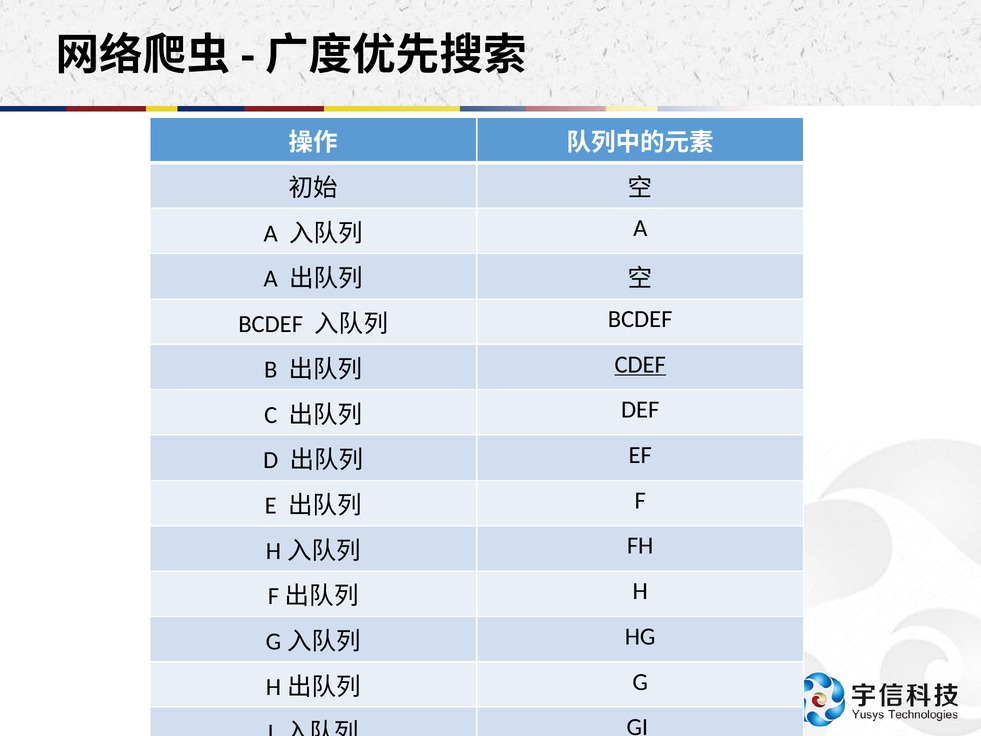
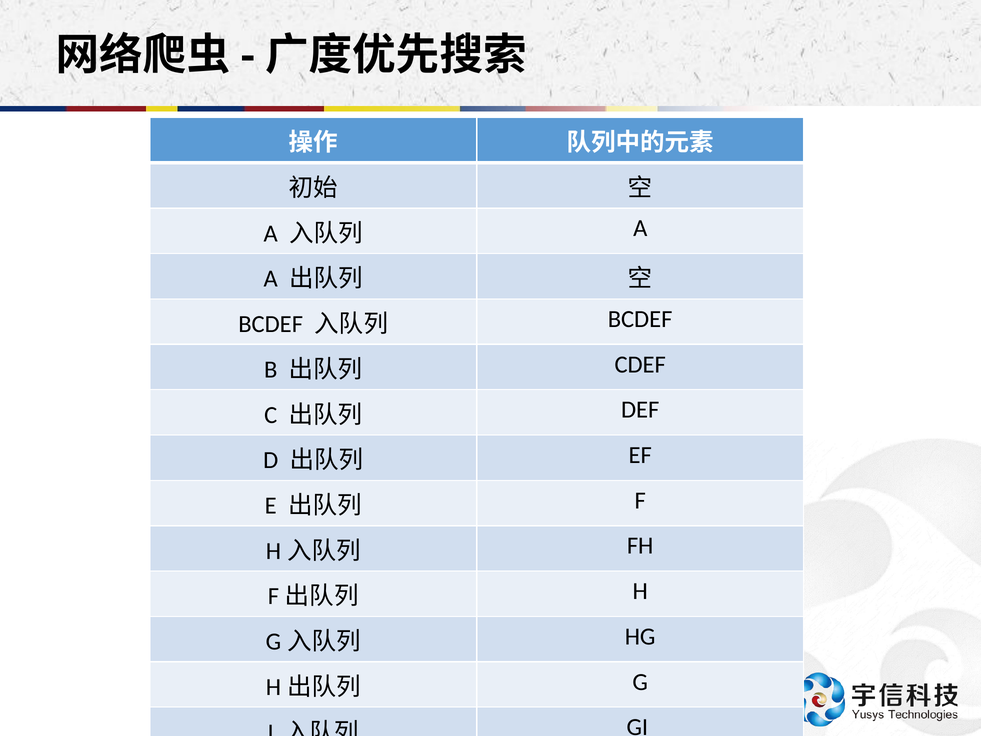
CDEF underline: present -> none
